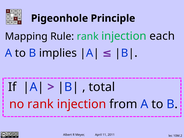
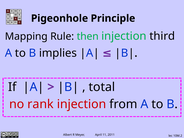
Rule rank: rank -> then
each: each -> third
